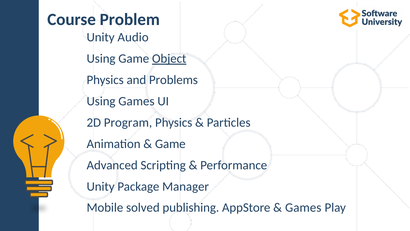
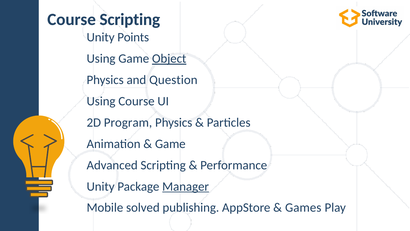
Course Problem: Problem -> Scripting
Audio: Audio -> Points
Problems: Problems -> Question
Games at (136, 101): Games -> Course
Manager underline: none -> present
